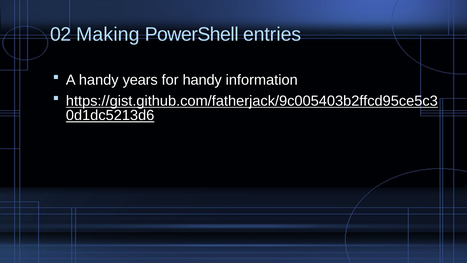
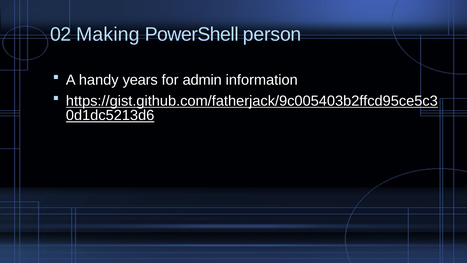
entries: entries -> person
for handy: handy -> admin
